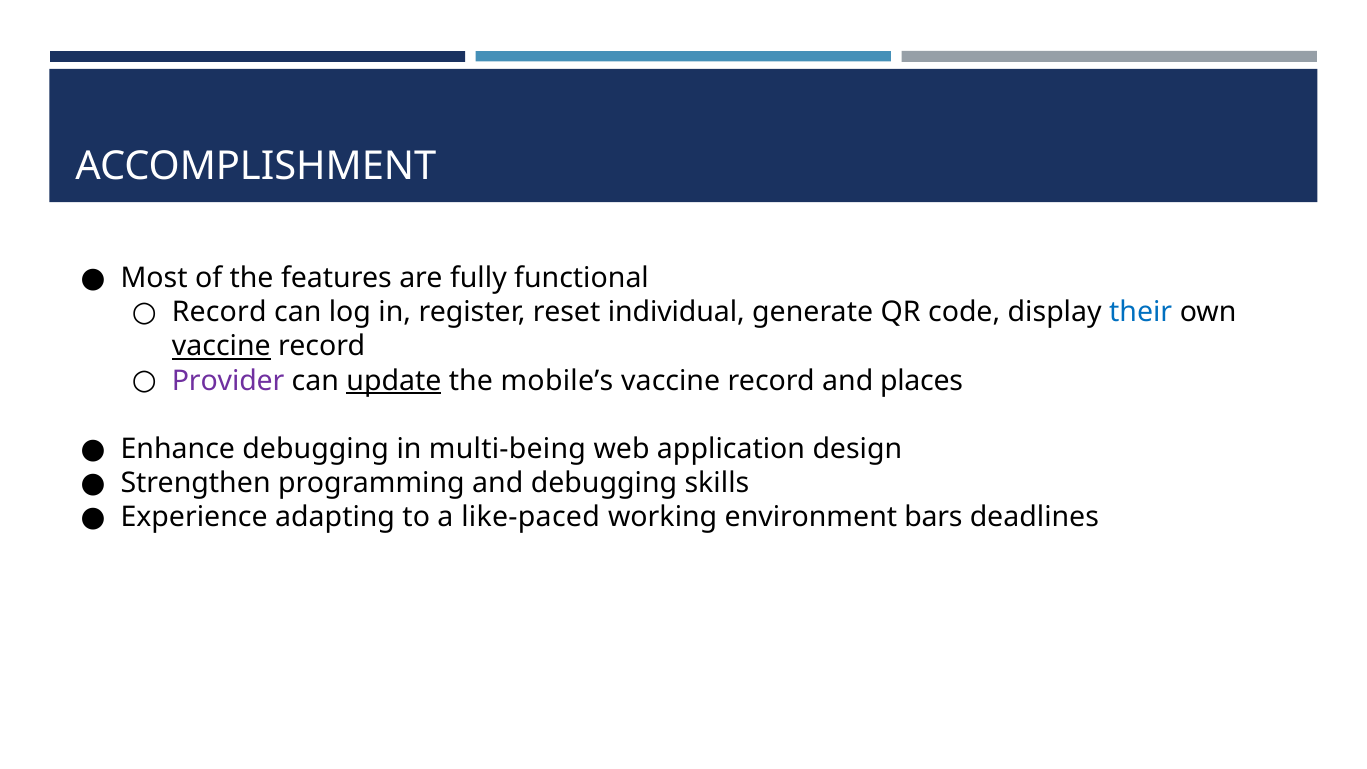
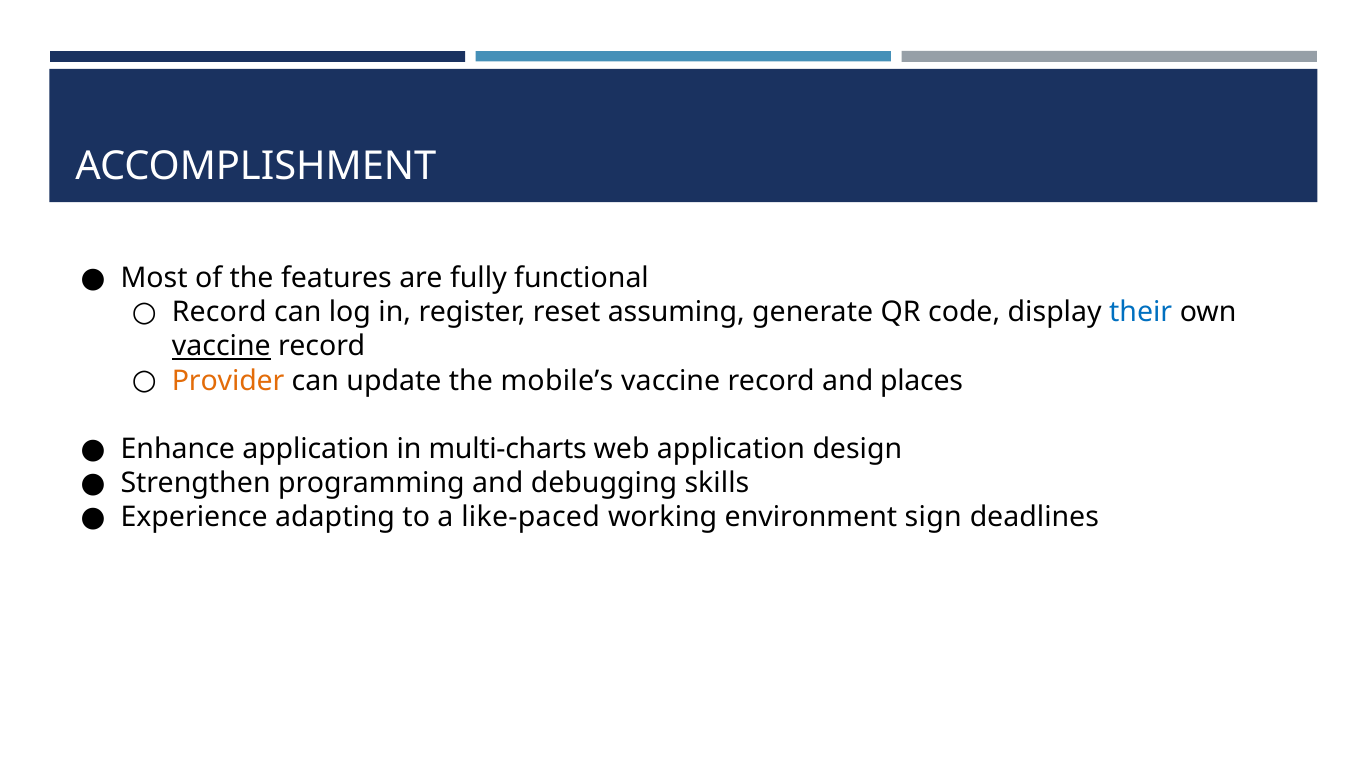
individual: individual -> assuming
Provider colour: purple -> orange
update underline: present -> none
Enhance debugging: debugging -> application
multi-being: multi-being -> multi-charts
bars: bars -> sign
